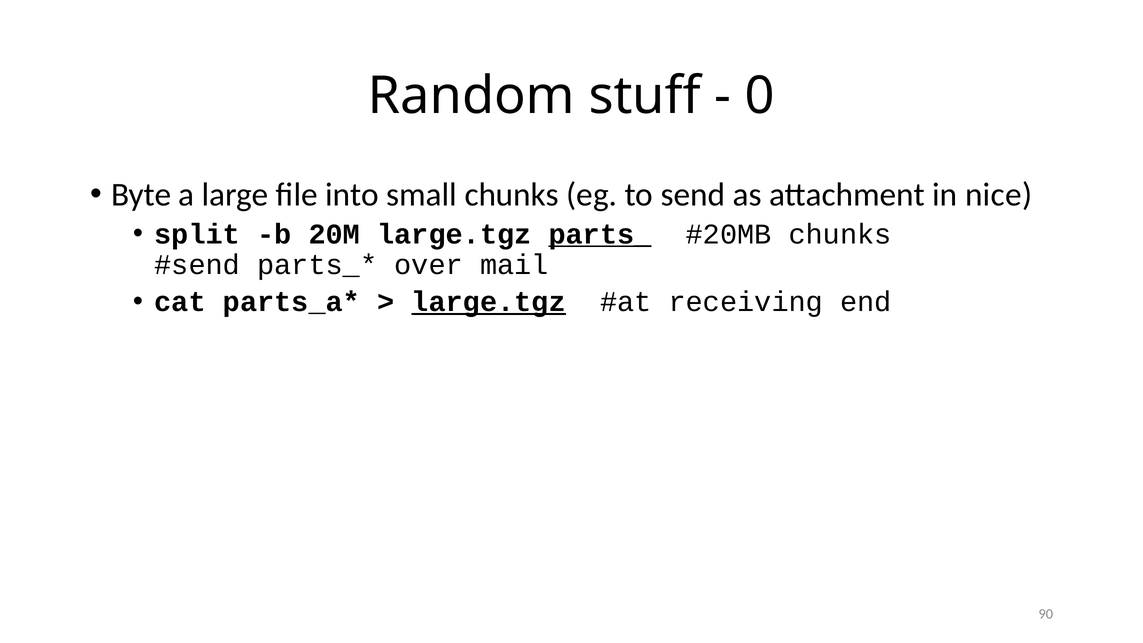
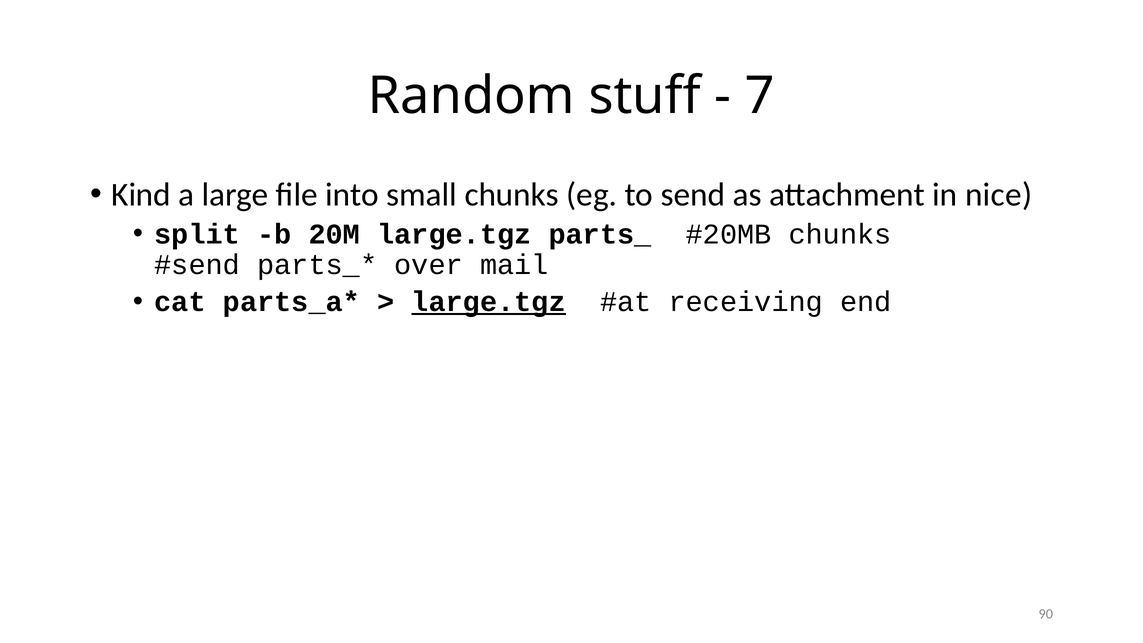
0: 0 -> 7
Byte: Byte -> Kind
parts_ underline: present -> none
